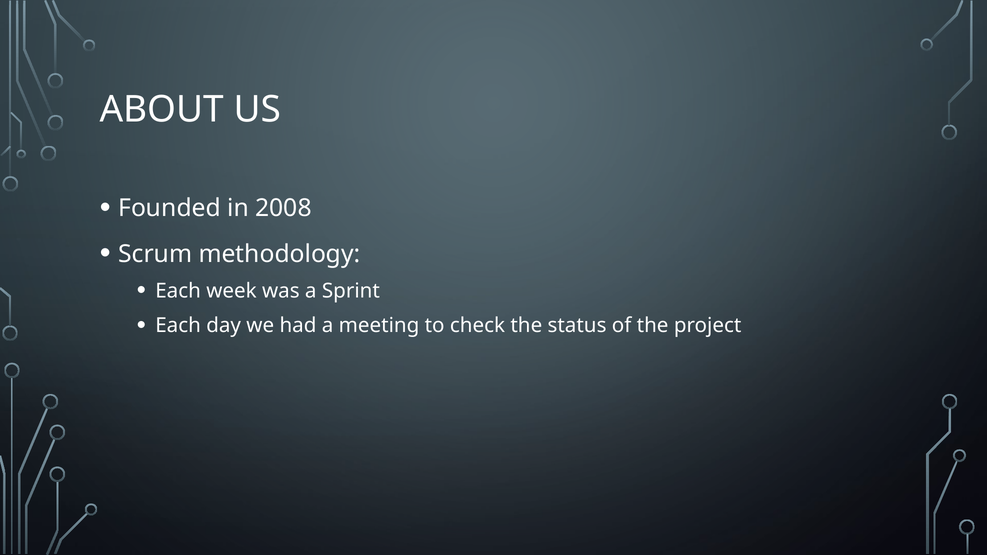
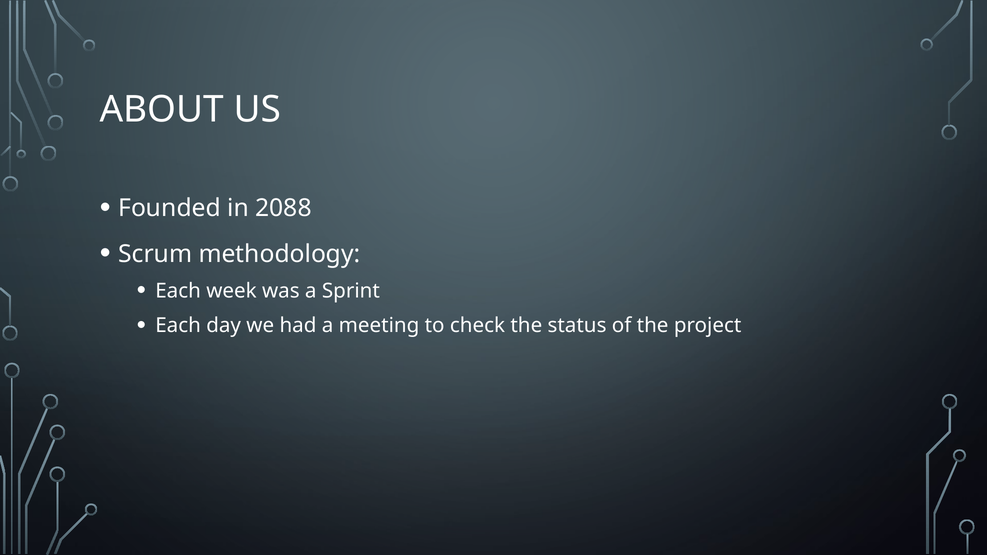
2008: 2008 -> 2088
